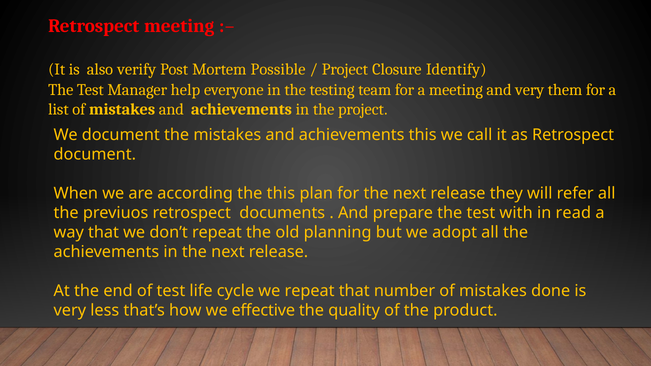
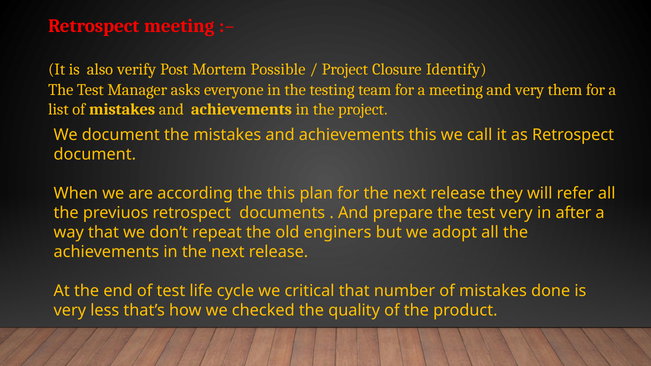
help: help -> asks
test with: with -> very
read: read -> after
planning: planning -> enginers
we repeat: repeat -> critical
effective: effective -> checked
